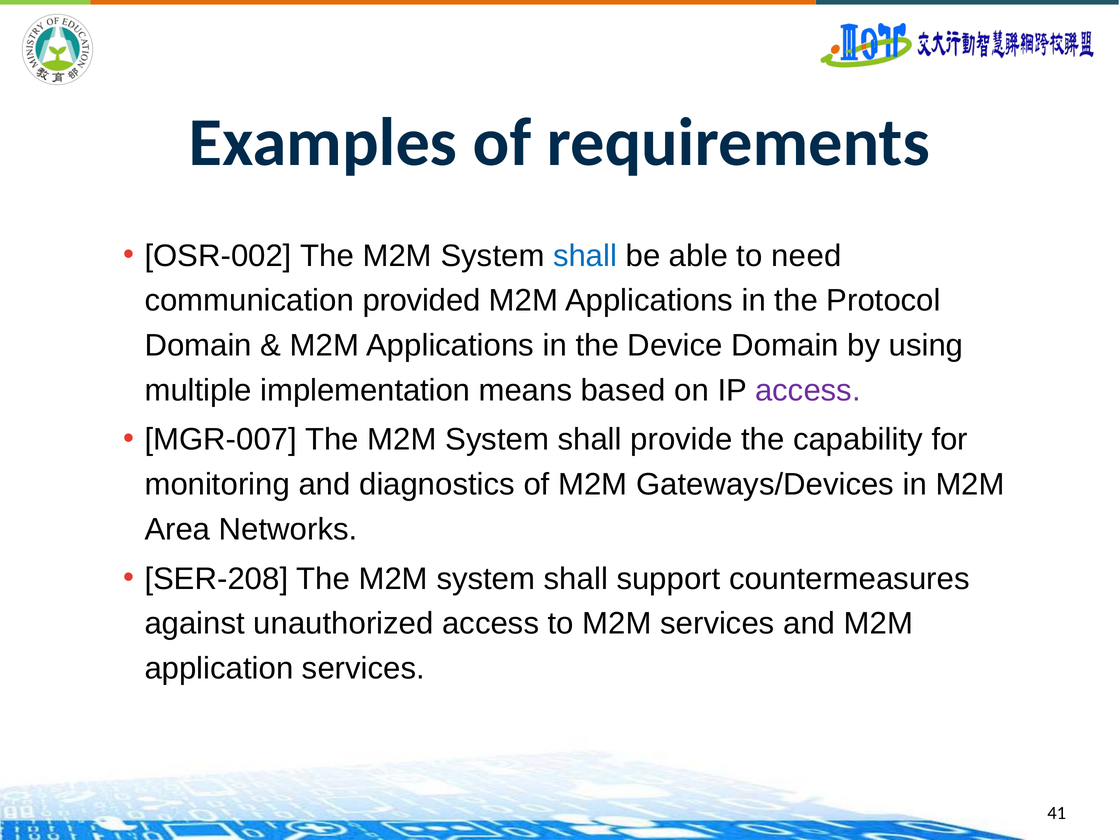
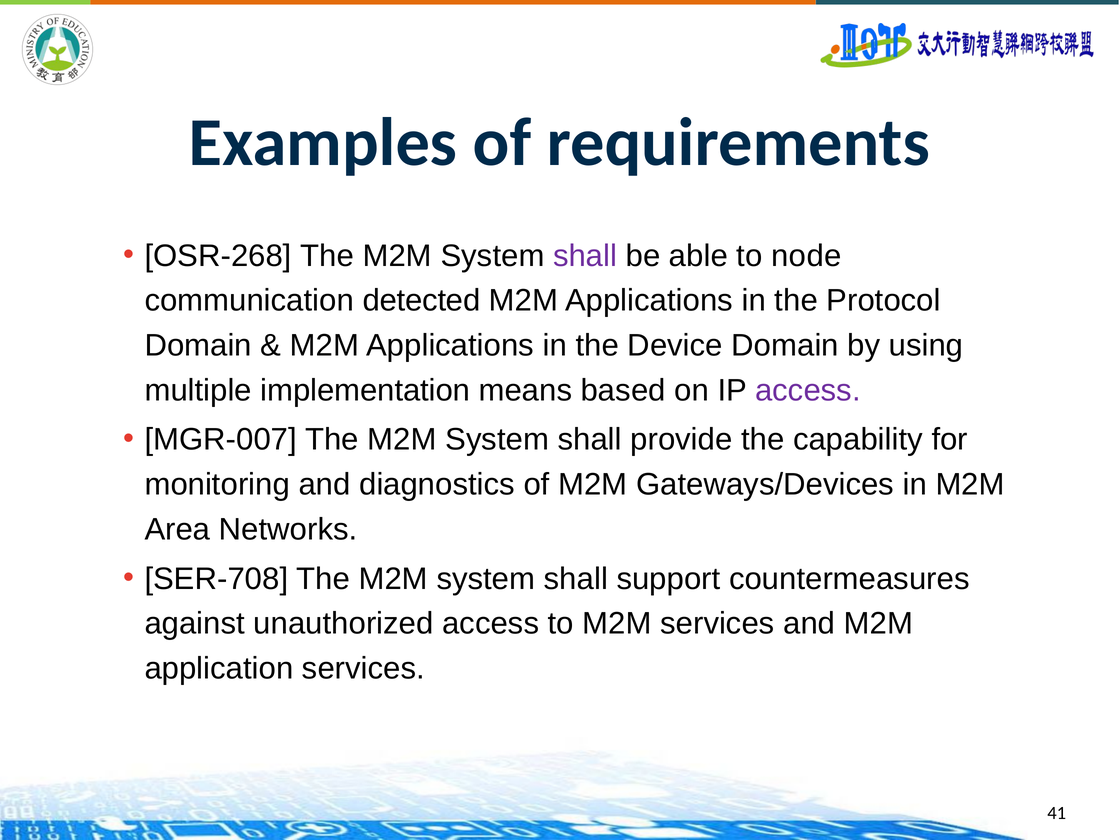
OSR-002: OSR-002 -> OSR-268
shall at (585, 256) colour: blue -> purple
need: need -> node
provided: provided -> detected
SER-208: SER-208 -> SER-708
